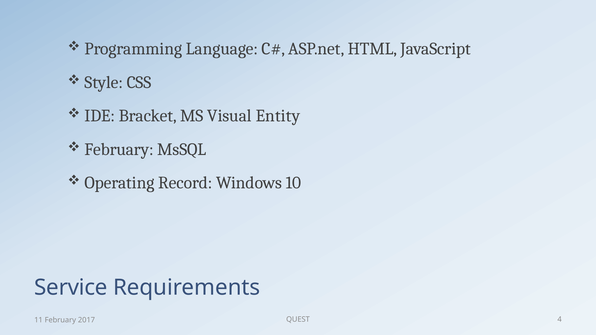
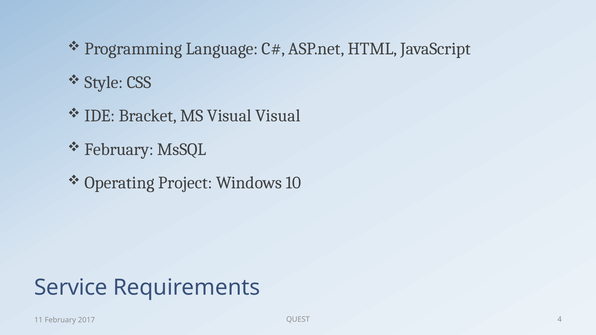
Visual Entity: Entity -> Visual
Record: Record -> Project
